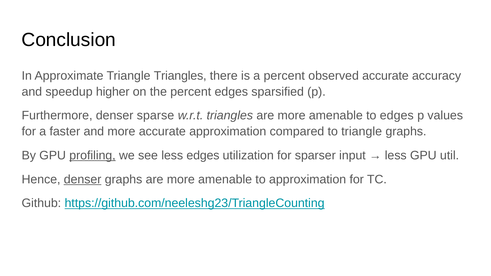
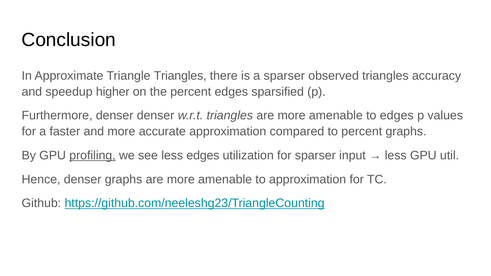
a percent: percent -> sparser
observed accurate: accurate -> triangles
denser sparse: sparse -> denser
to triangle: triangle -> percent
denser at (83, 179) underline: present -> none
